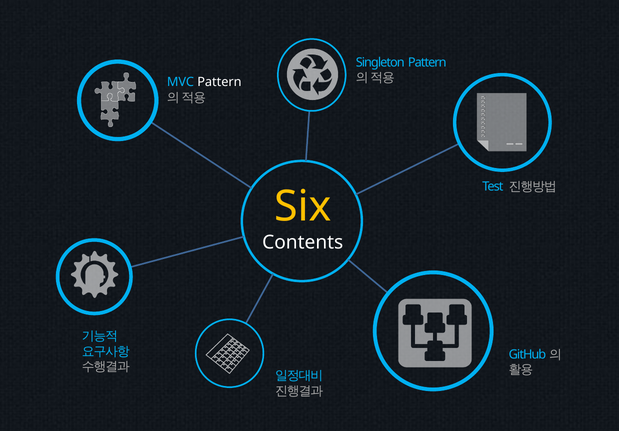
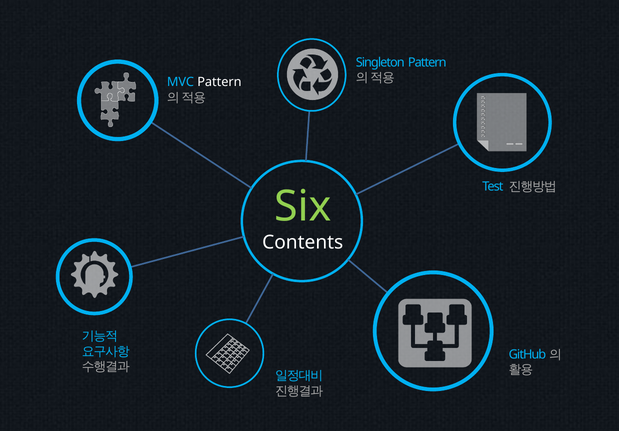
Six colour: yellow -> light green
